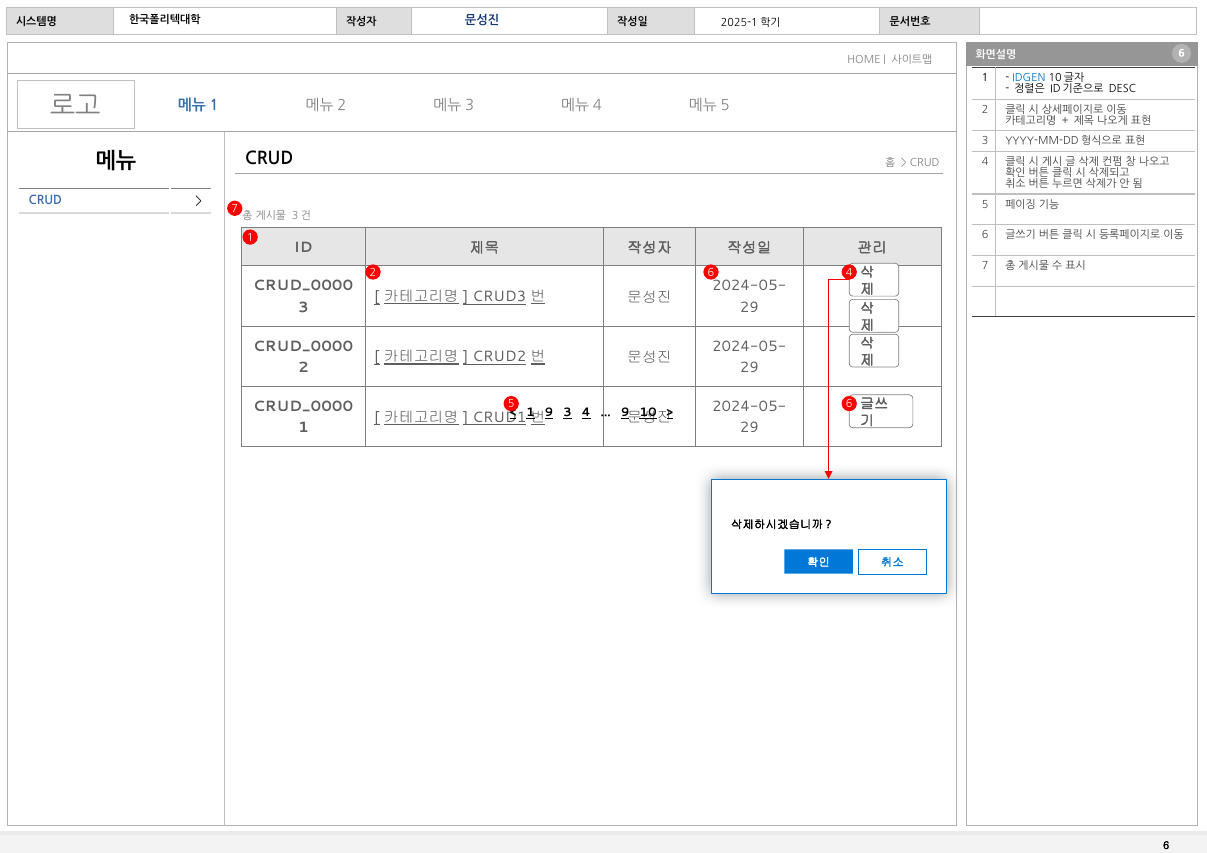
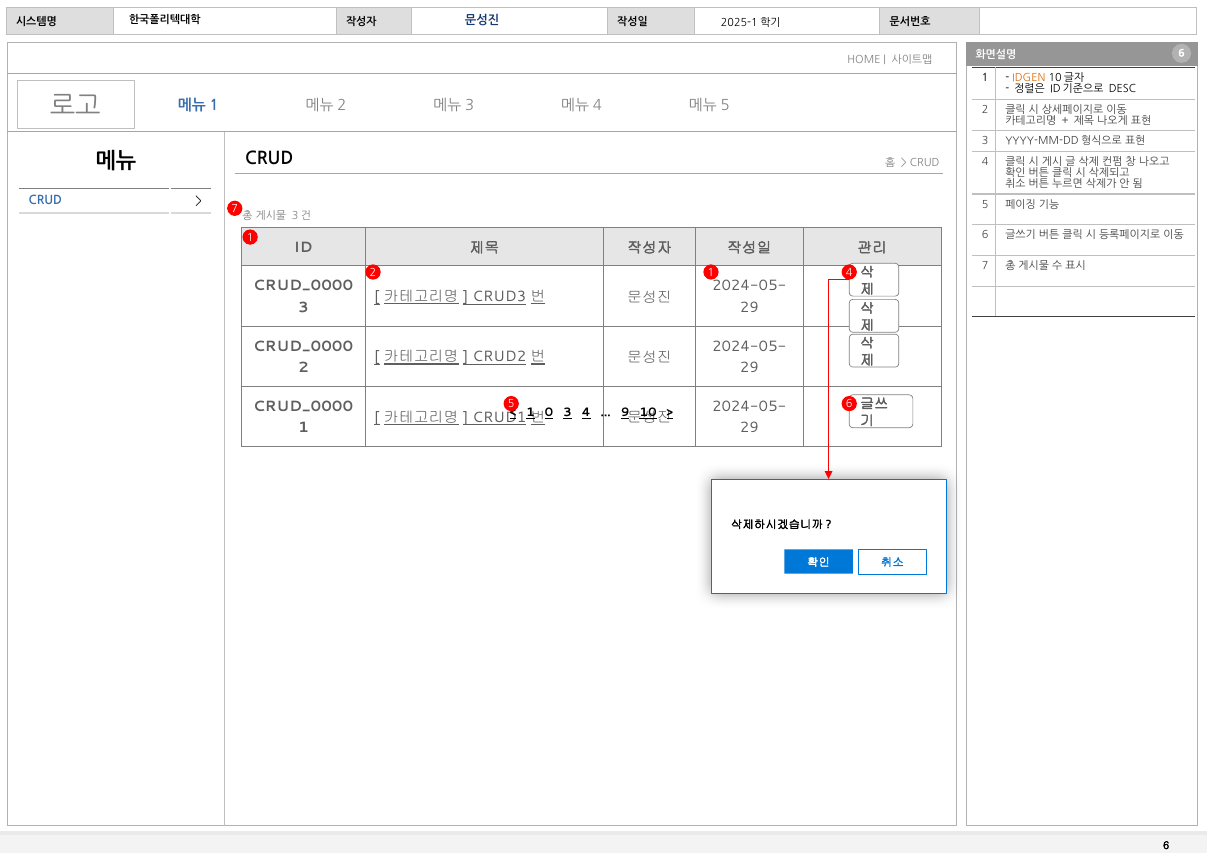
IDGEN colour: blue -> orange
2 6: 6 -> 1
1 9: 9 -> 0
